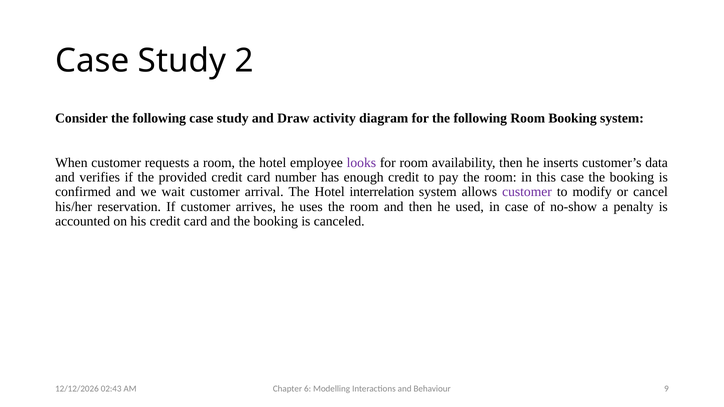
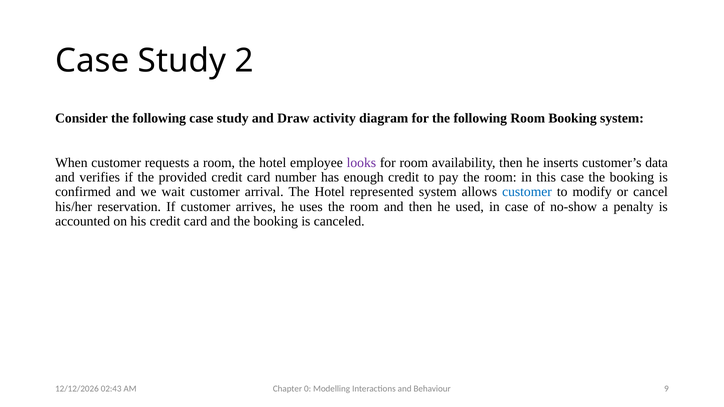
interrelation: interrelation -> represented
customer at (527, 192) colour: purple -> blue
6: 6 -> 0
